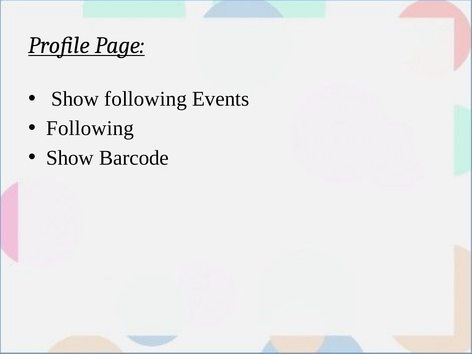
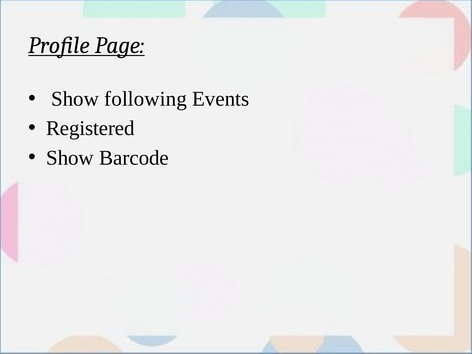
Following at (90, 128): Following -> Registered
